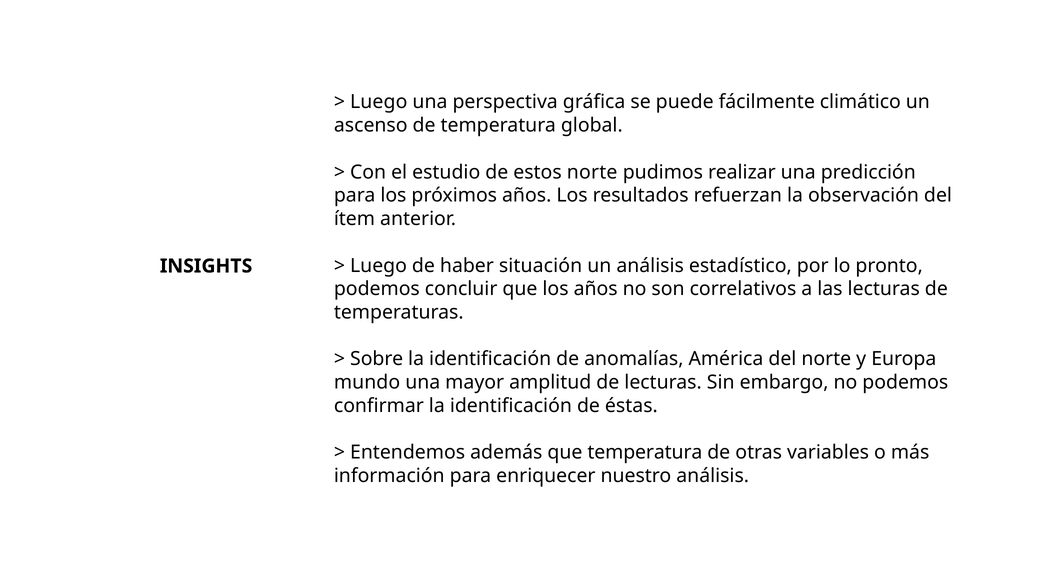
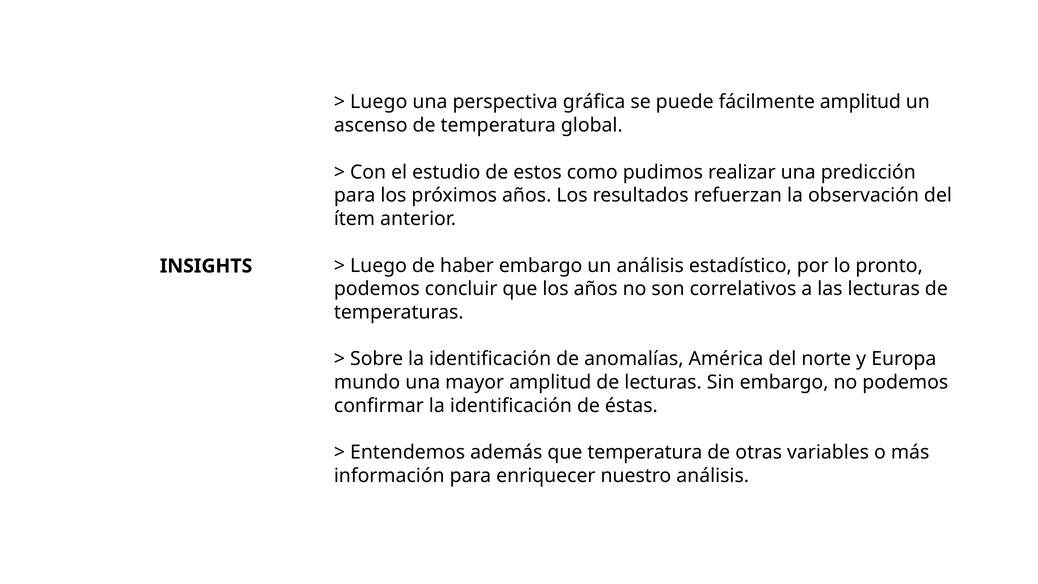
fácilmente climático: climático -> amplitud
estos norte: norte -> como
haber situación: situación -> embargo
